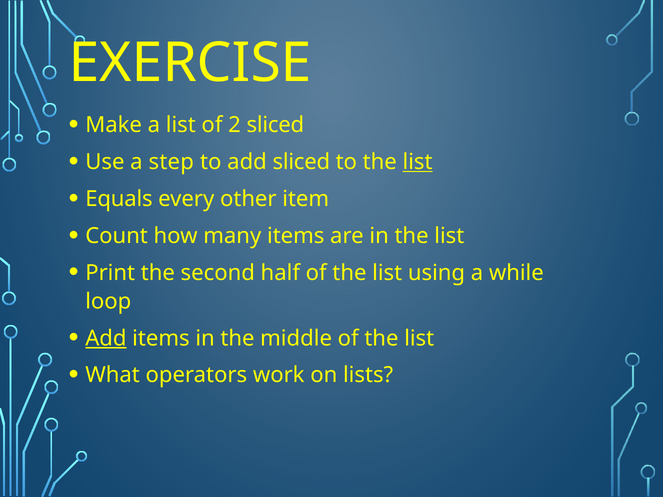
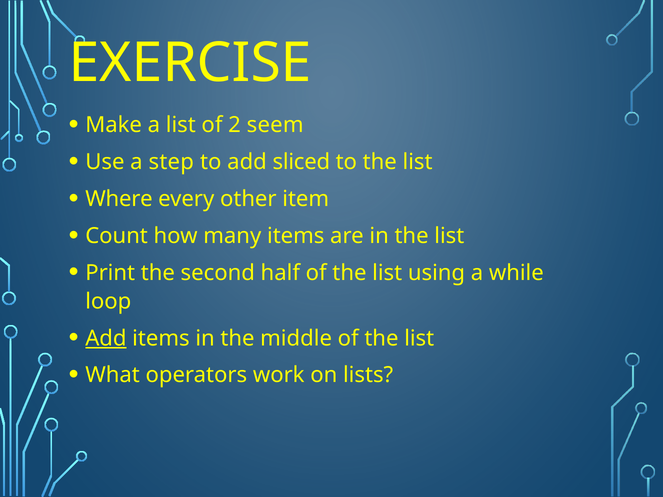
2 sliced: sliced -> seem
list at (418, 162) underline: present -> none
Equals: Equals -> Where
